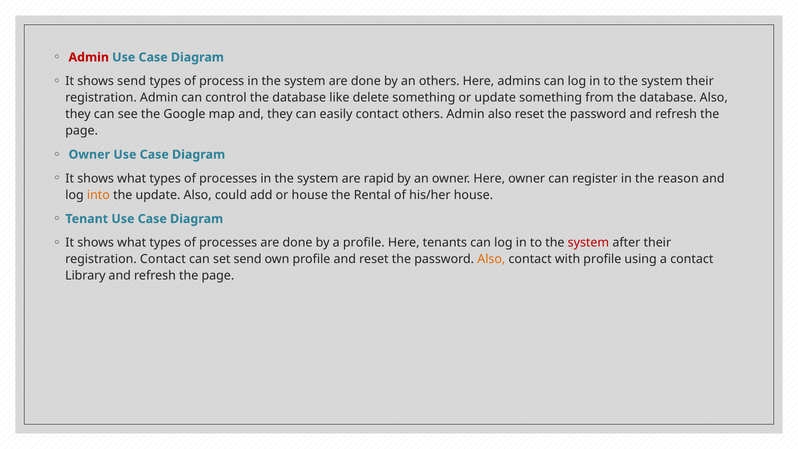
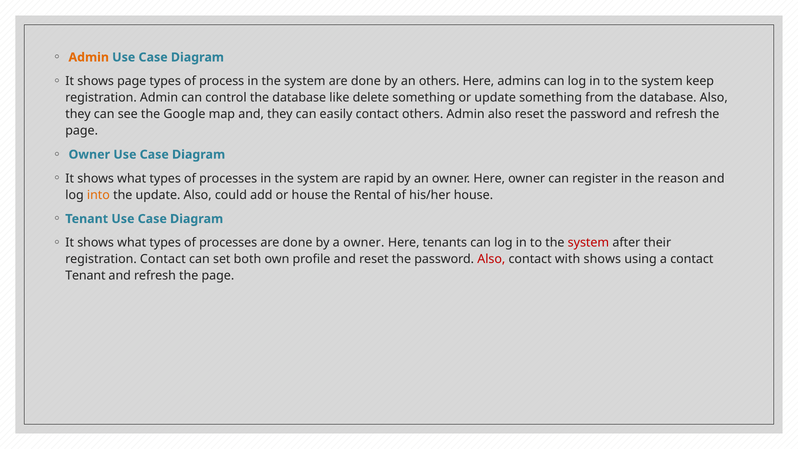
Admin at (89, 57) colour: red -> orange
shows send: send -> page
system their: their -> keep
a profile: profile -> owner
set send: send -> both
Also at (491, 259) colour: orange -> red
with profile: profile -> shows
Library at (85, 276): Library -> Tenant
